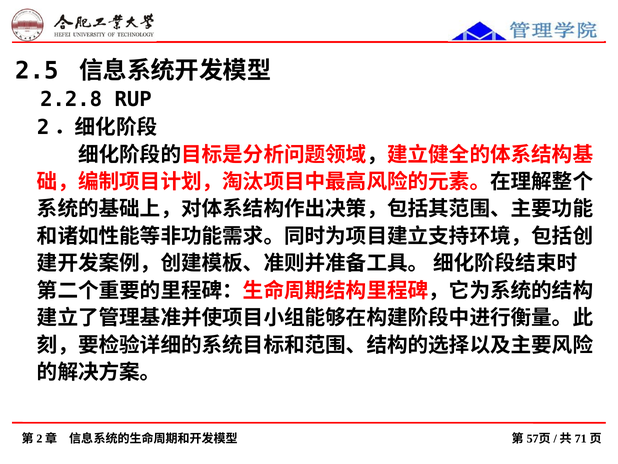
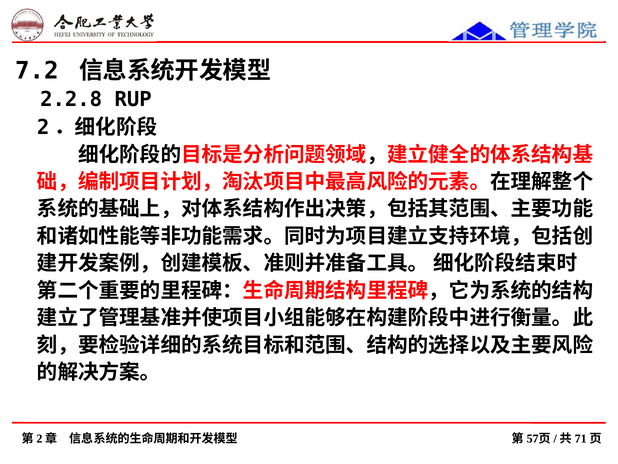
2.5: 2.5 -> 7.2
